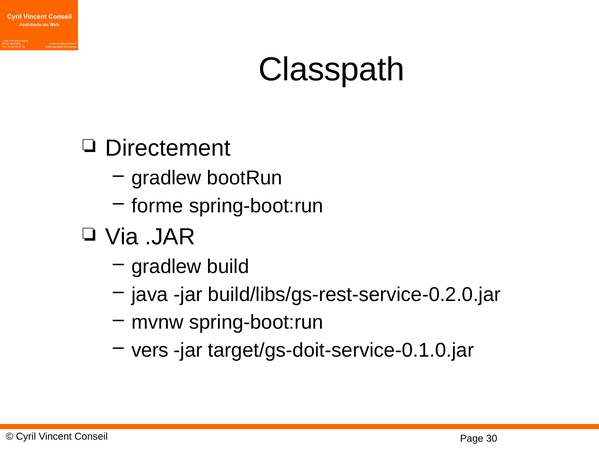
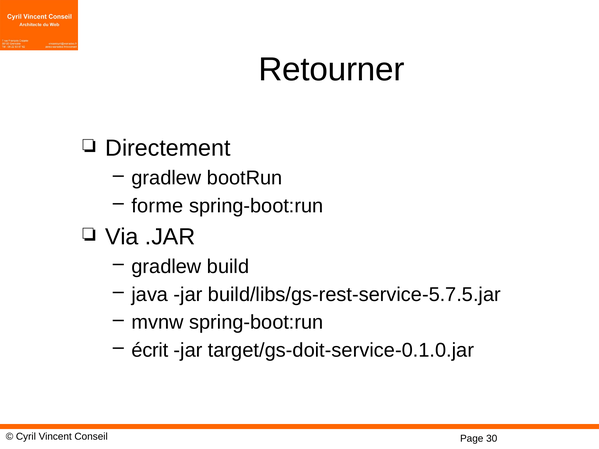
Classpath: Classpath -> Retourner
build/libs/gs-rest-service-0.2.0.jar: build/libs/gs-rest-service-0.2.0.jar -> build/libs/gs-rest-service-5.7.5.jar
vers: vers -> écrit
